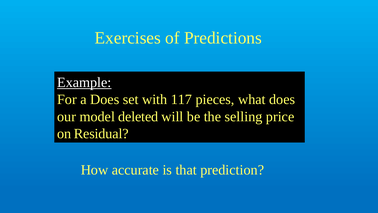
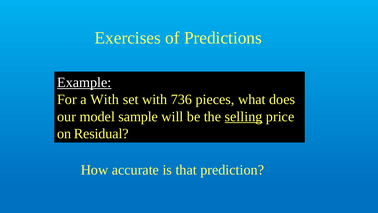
a Does: Does -> With
117: 117 -> 736
deleted: deleted -> sample
selling underline: none -> present
